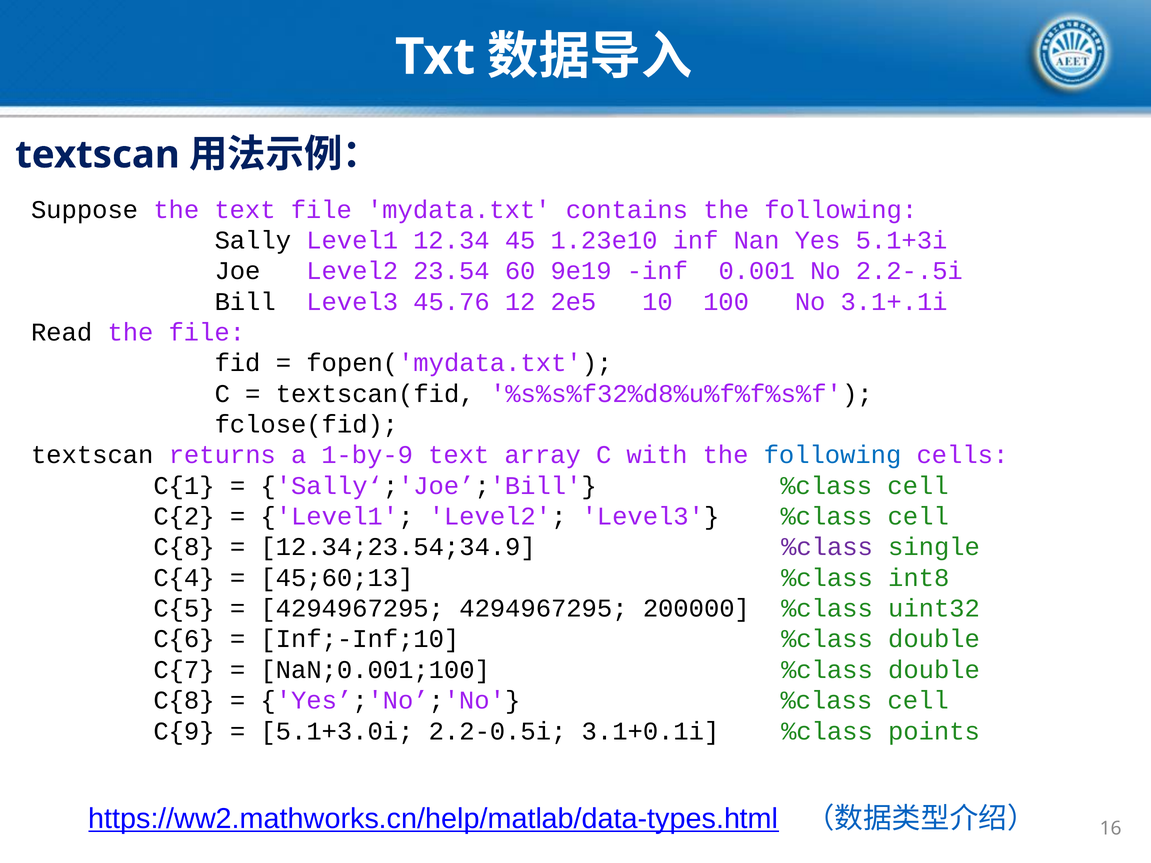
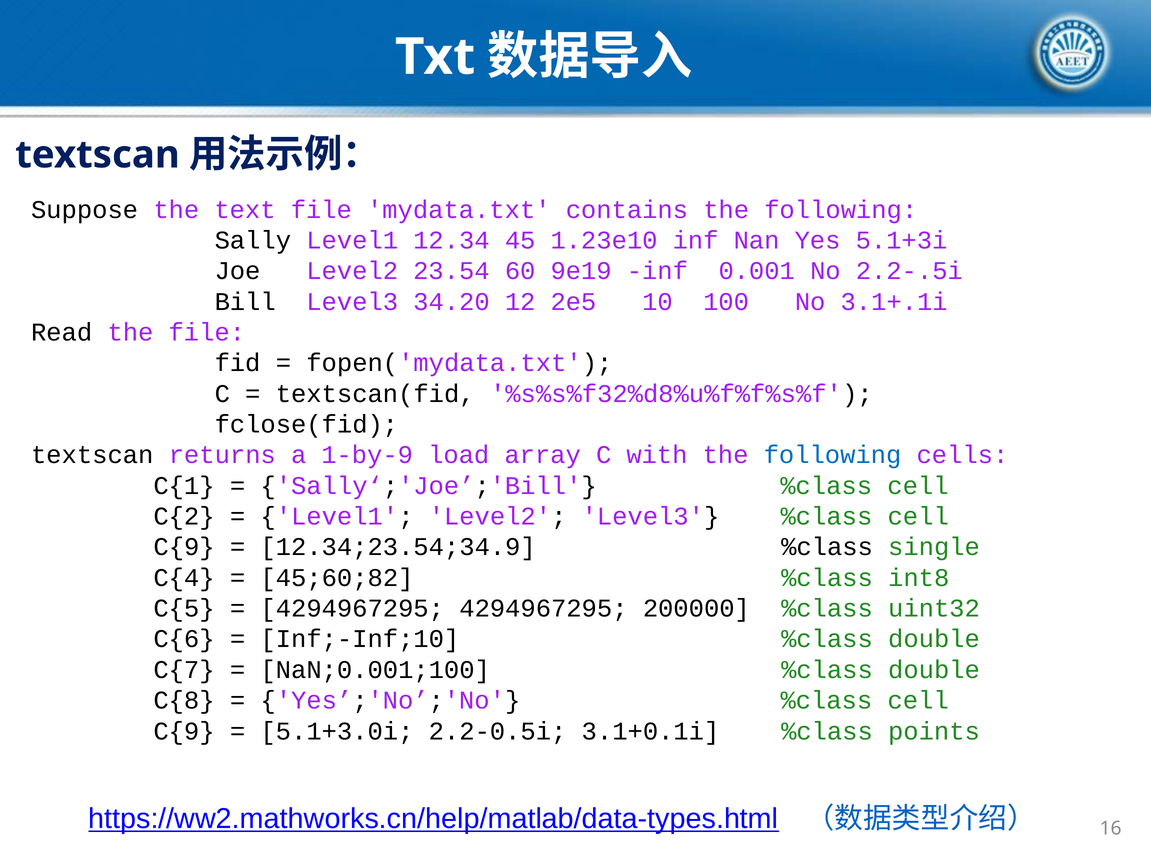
45.76: 45.76 -> 34.20
1-by-9 text: text -> load
C{8 at (184, 547): C{8 -> C{9
%class at (827, 547) colour: purple -> black
45;60;13: 45;60;13 -> 45;60;82
